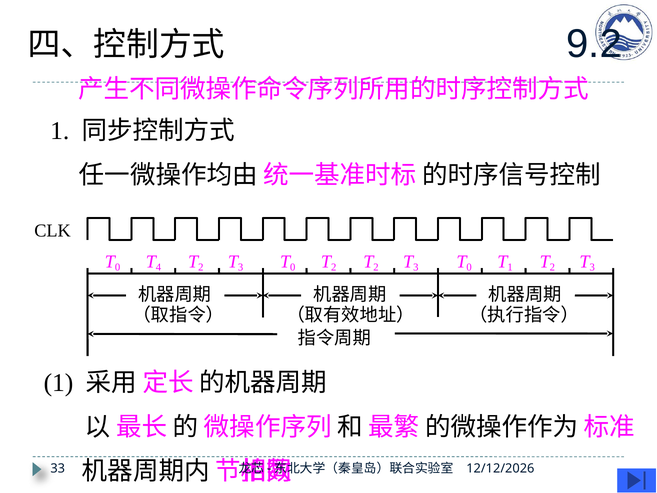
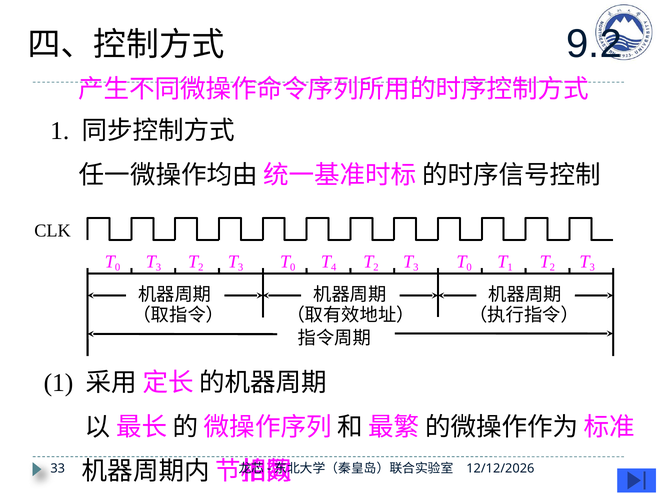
4 at (158, 267): 4 -> 3
2 at (334, 267): 2 -> 4
